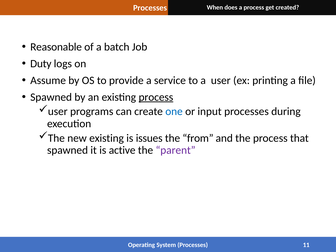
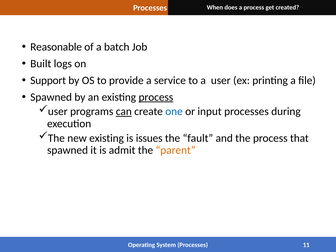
Duty: Duty -> Built
Assume: Assume -> Support
can underline: none -> present
from: from -> fault
active: active -> admit
parent colour: purple -> orange
